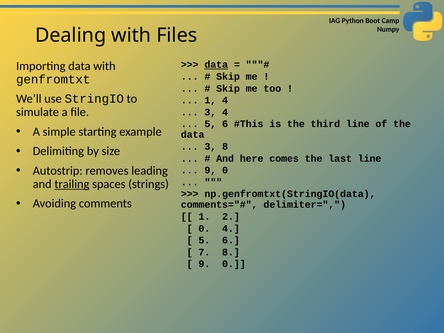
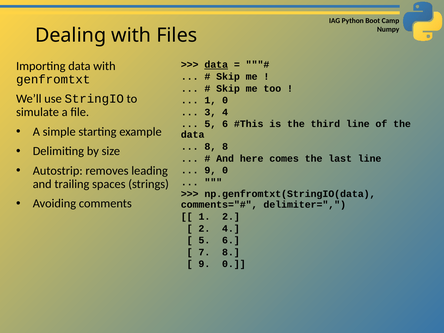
1 4: 4 -> 0
3 at (210, 147): 3 -> 8
trailing underline: present -> none
0 at (204, 228): 0 -> 2
